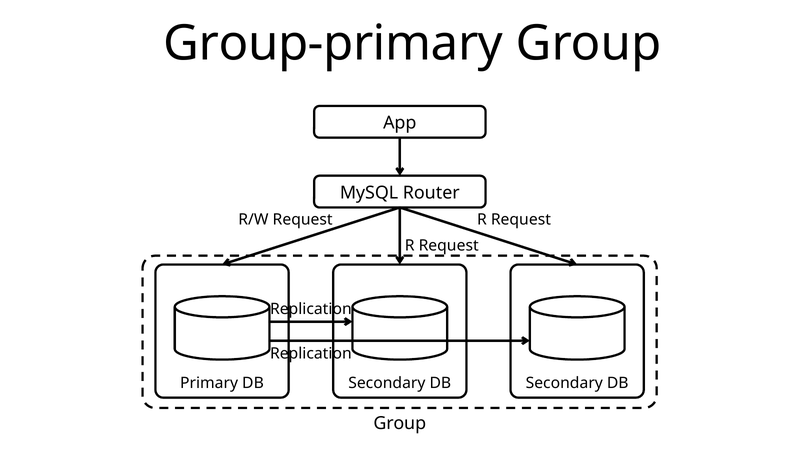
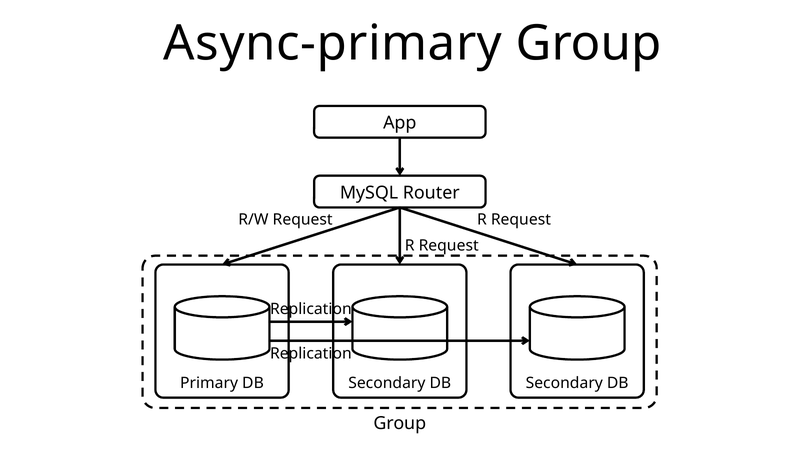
Group-primary: Group-primary -> Async-primary
